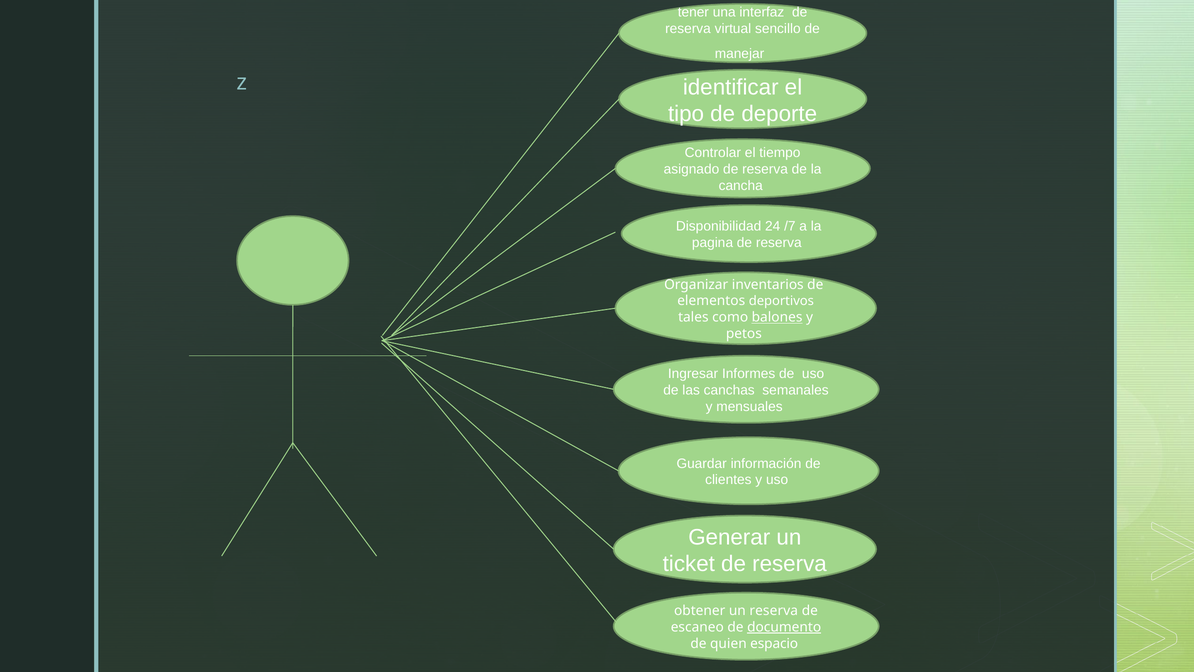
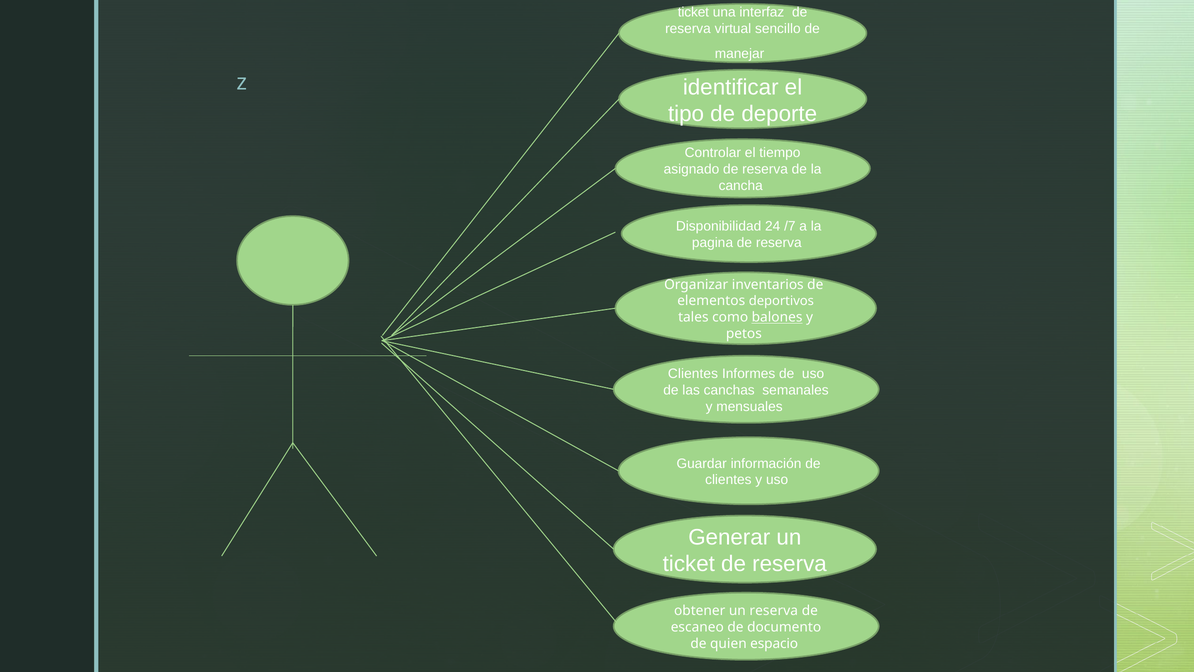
tener at (693, 12): tener -> ticket
Ingresar at (693, 374): Ingresar -> Clientes
documento underline: present -> none
